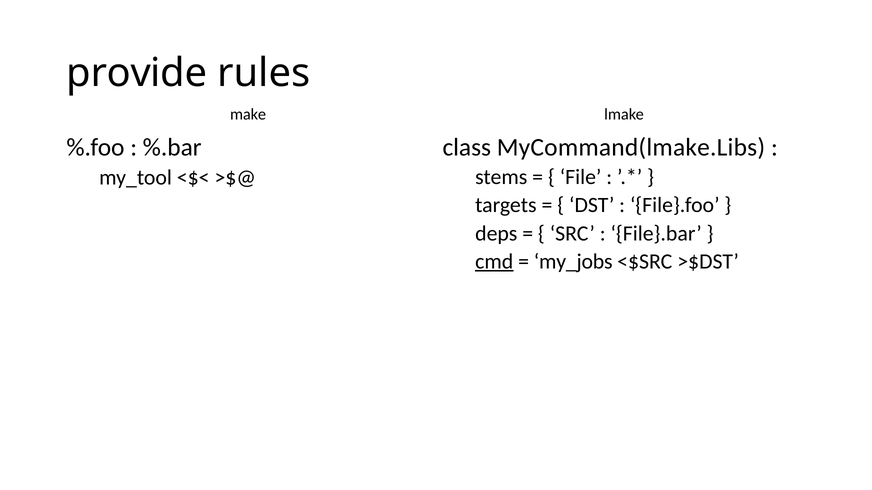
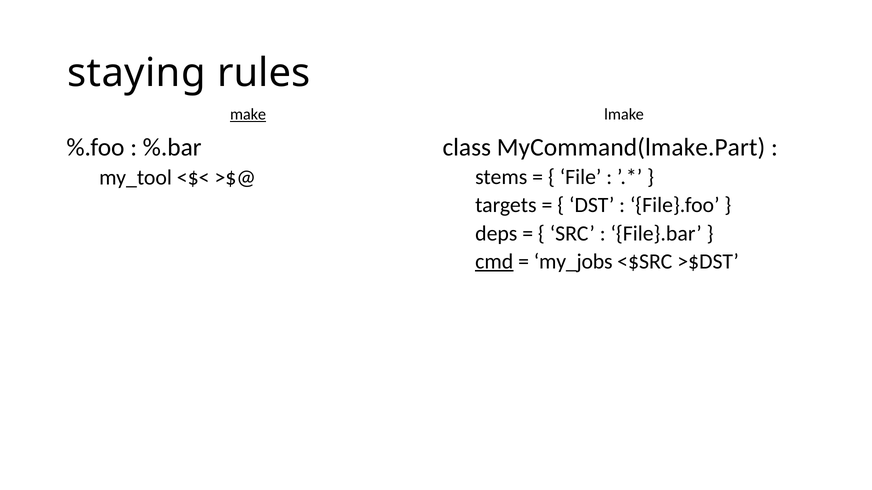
provide: provide -> staying
make underline: none -> present
MyCommand(lmake.Libs: MyCommand(lmake.Libs -> MyCommand(lmake.Part
